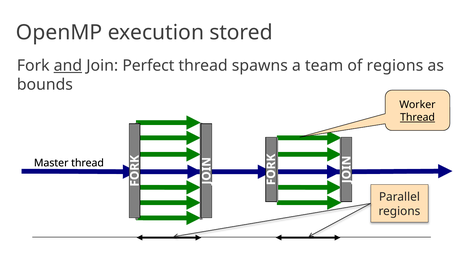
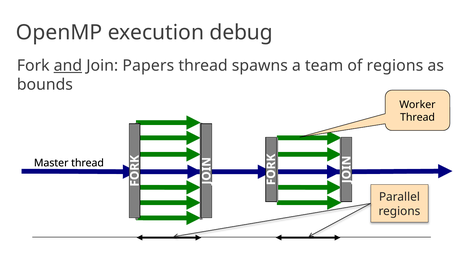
stored: stored -> debug
Perfect: Perfect -> Papers
Thread at (418, 117) underline: present -> none
